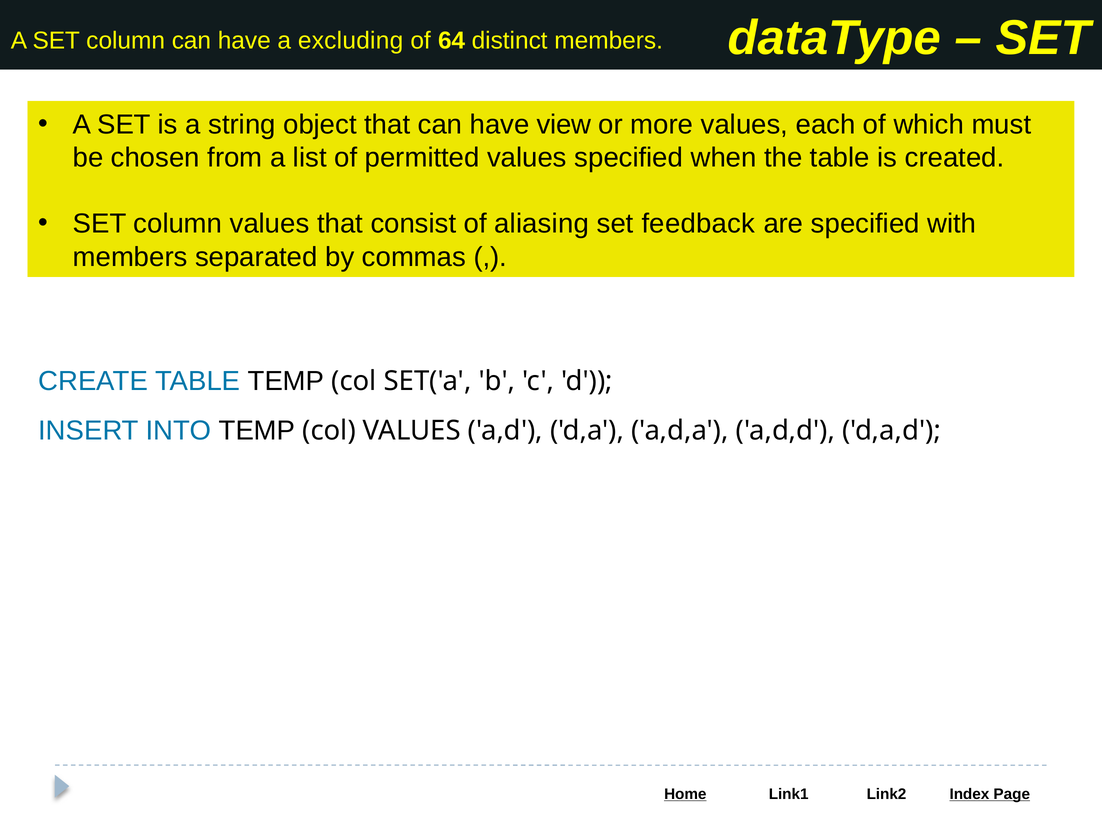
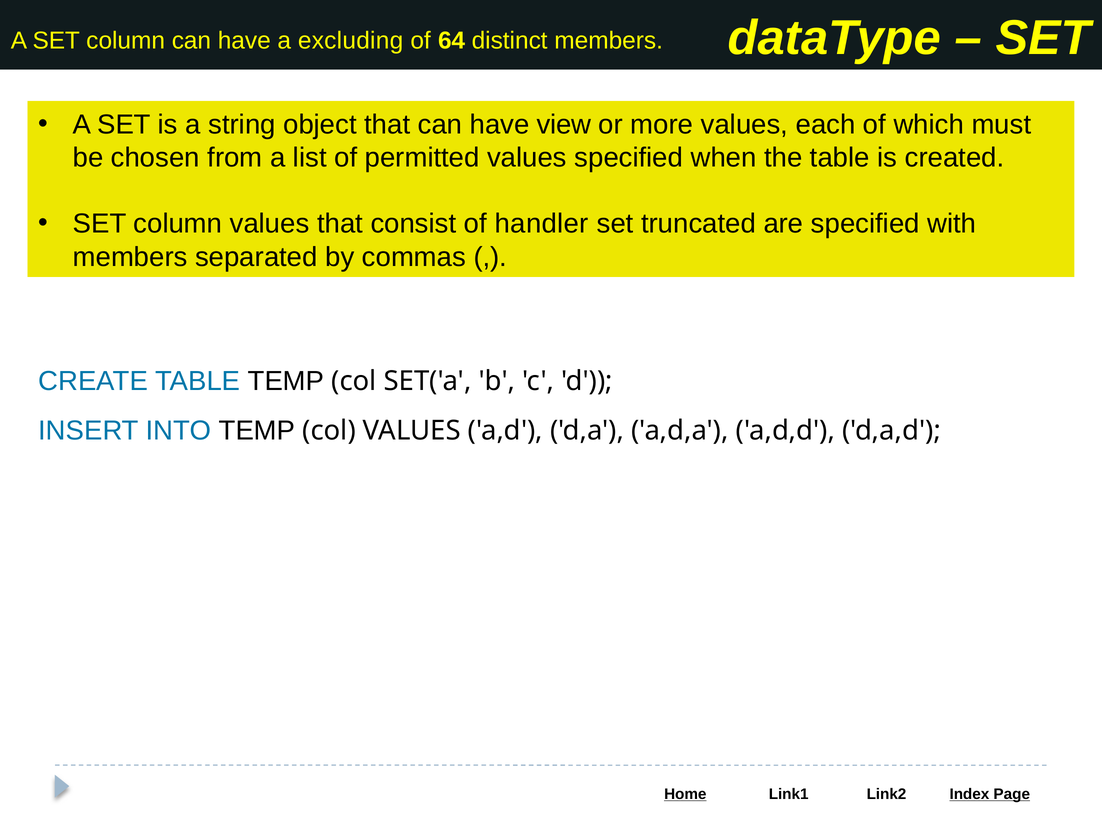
aliasing: aliasing -> handler
feedback: feedback -> truncated
